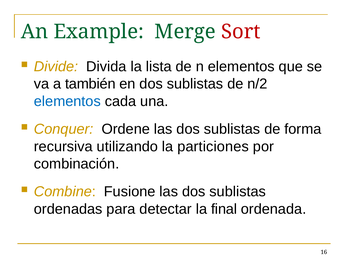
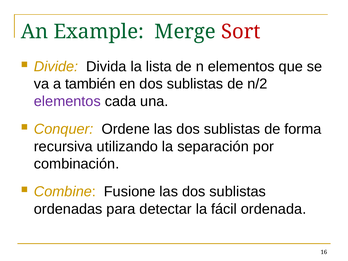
elementos at (67, 101) colour: blue -> purple
particiones: particiones -> separación
final: final -> fácil
